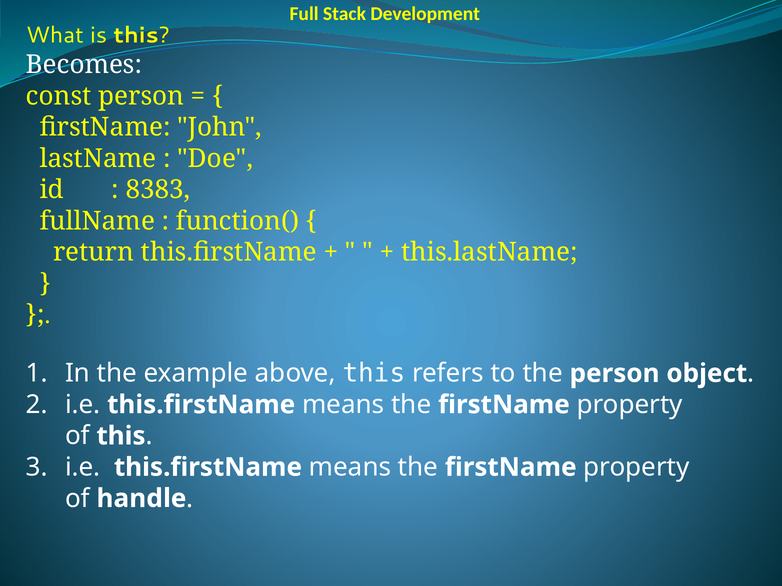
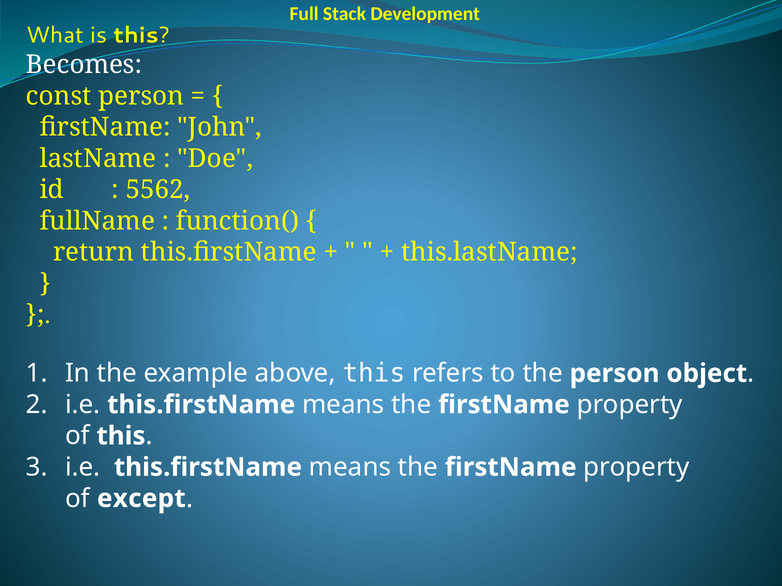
8383: 8383 -> 5562
handle: handle -> except
